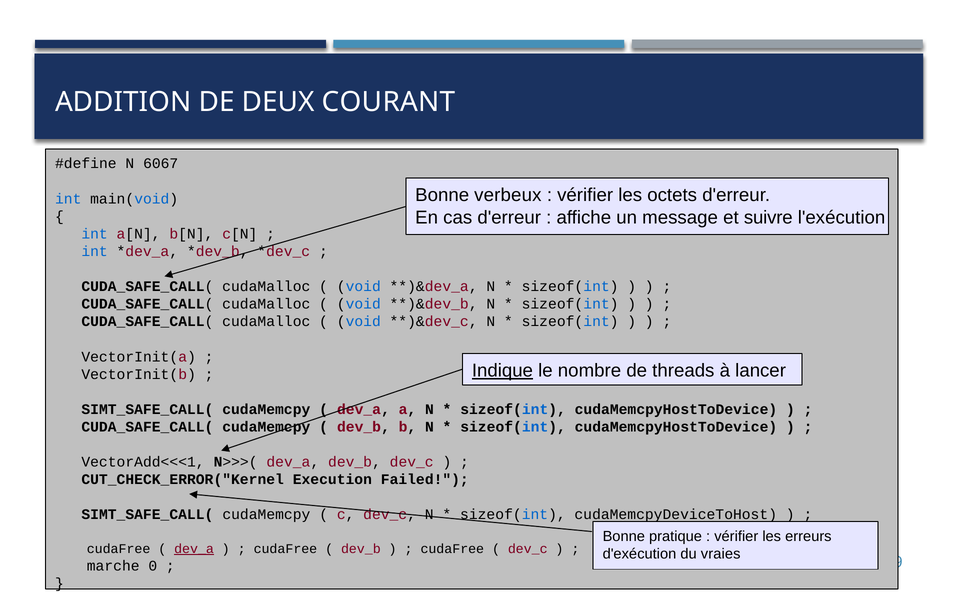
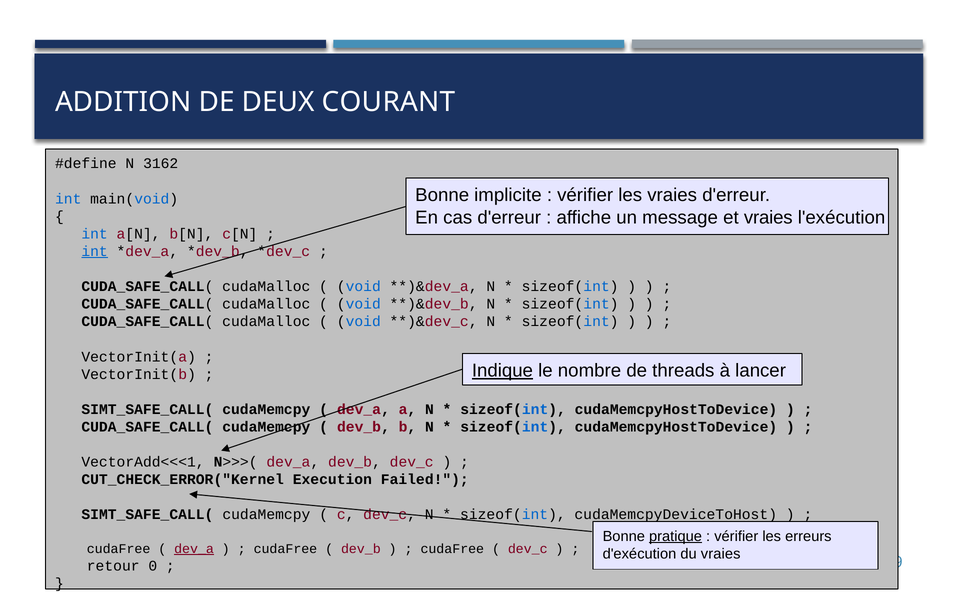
6067: 6067 -> 3162
verbeux: verbeux -> implicite
les octets: octets -> vraies
et suivre: suivre -> vraies
int at (95, 252) underline: none -> present
pratique underline: none -> present
marche: marche -> retour
